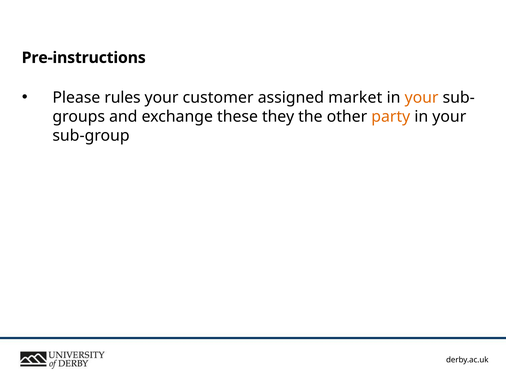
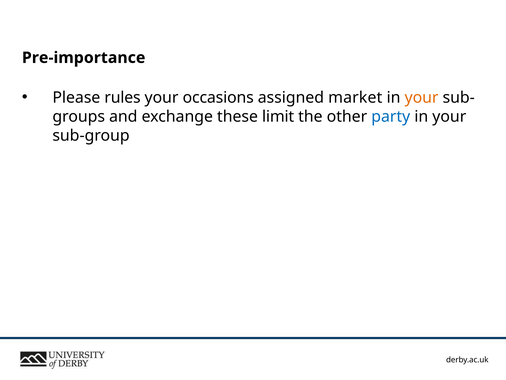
Pre-instructions: Pre-instructions -> Pre-importance
customer: customer -> occasions
they: they -> limit
party colour: orange -> blue
